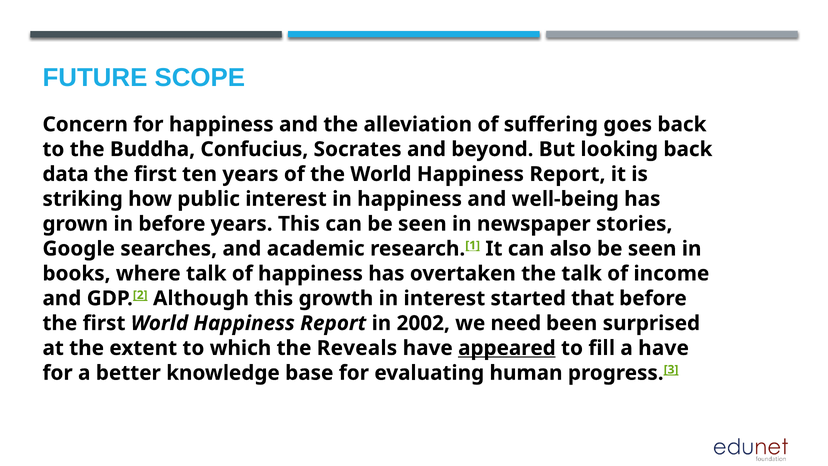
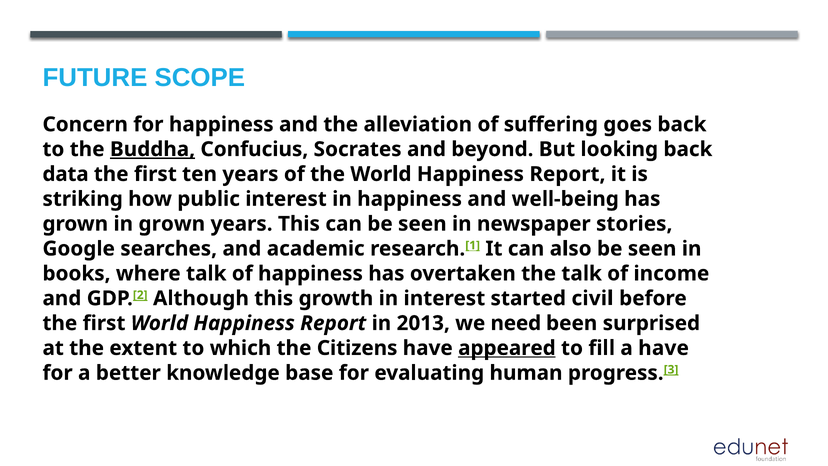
Buddha underline: none -> present
in before: before -> grown
that: that -> civil
2002: 2002 -> 2013
Reveals: Reveals -> Citizens
